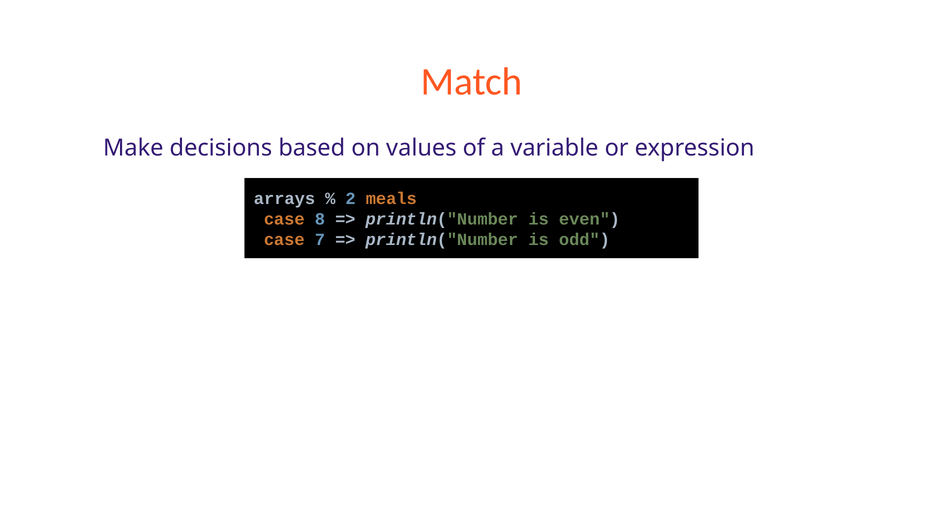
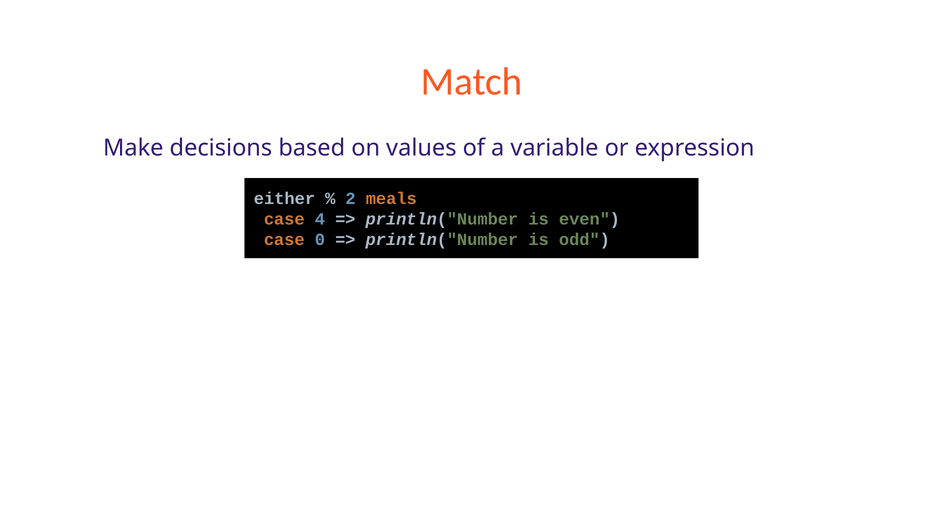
arrays: arrays -> either
8: 8 -> 4
7: 7 -> 0
